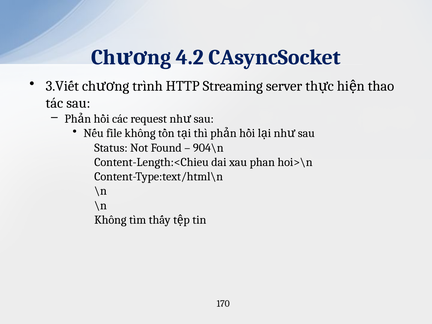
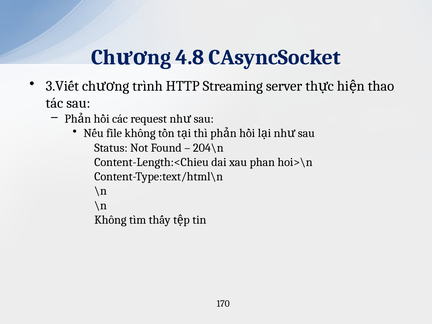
4.2: 4.2 -> 4.8
904\n: 904\n -> 204\n
